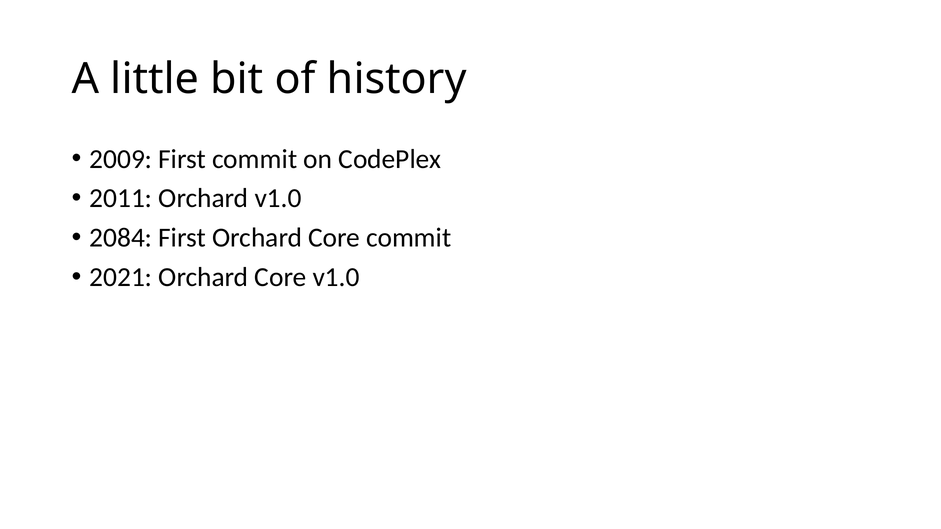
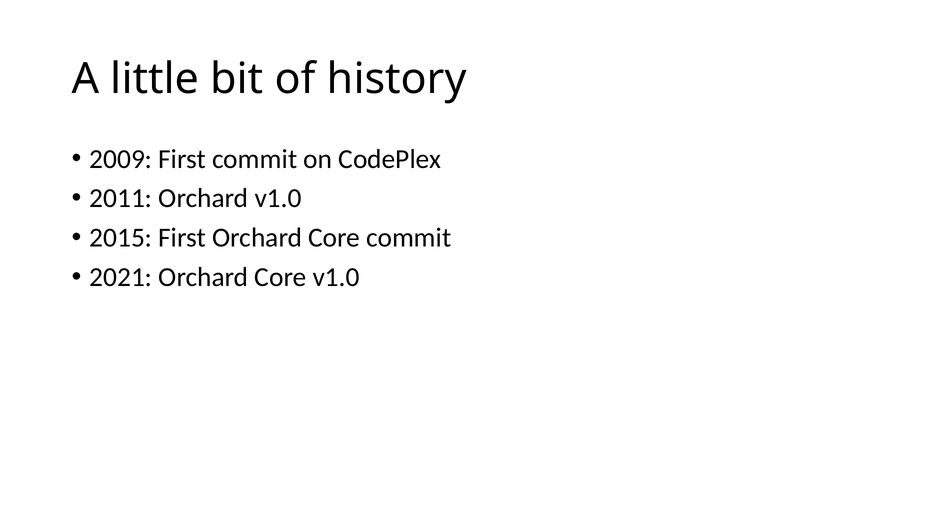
2084: 2084 -> 2015
